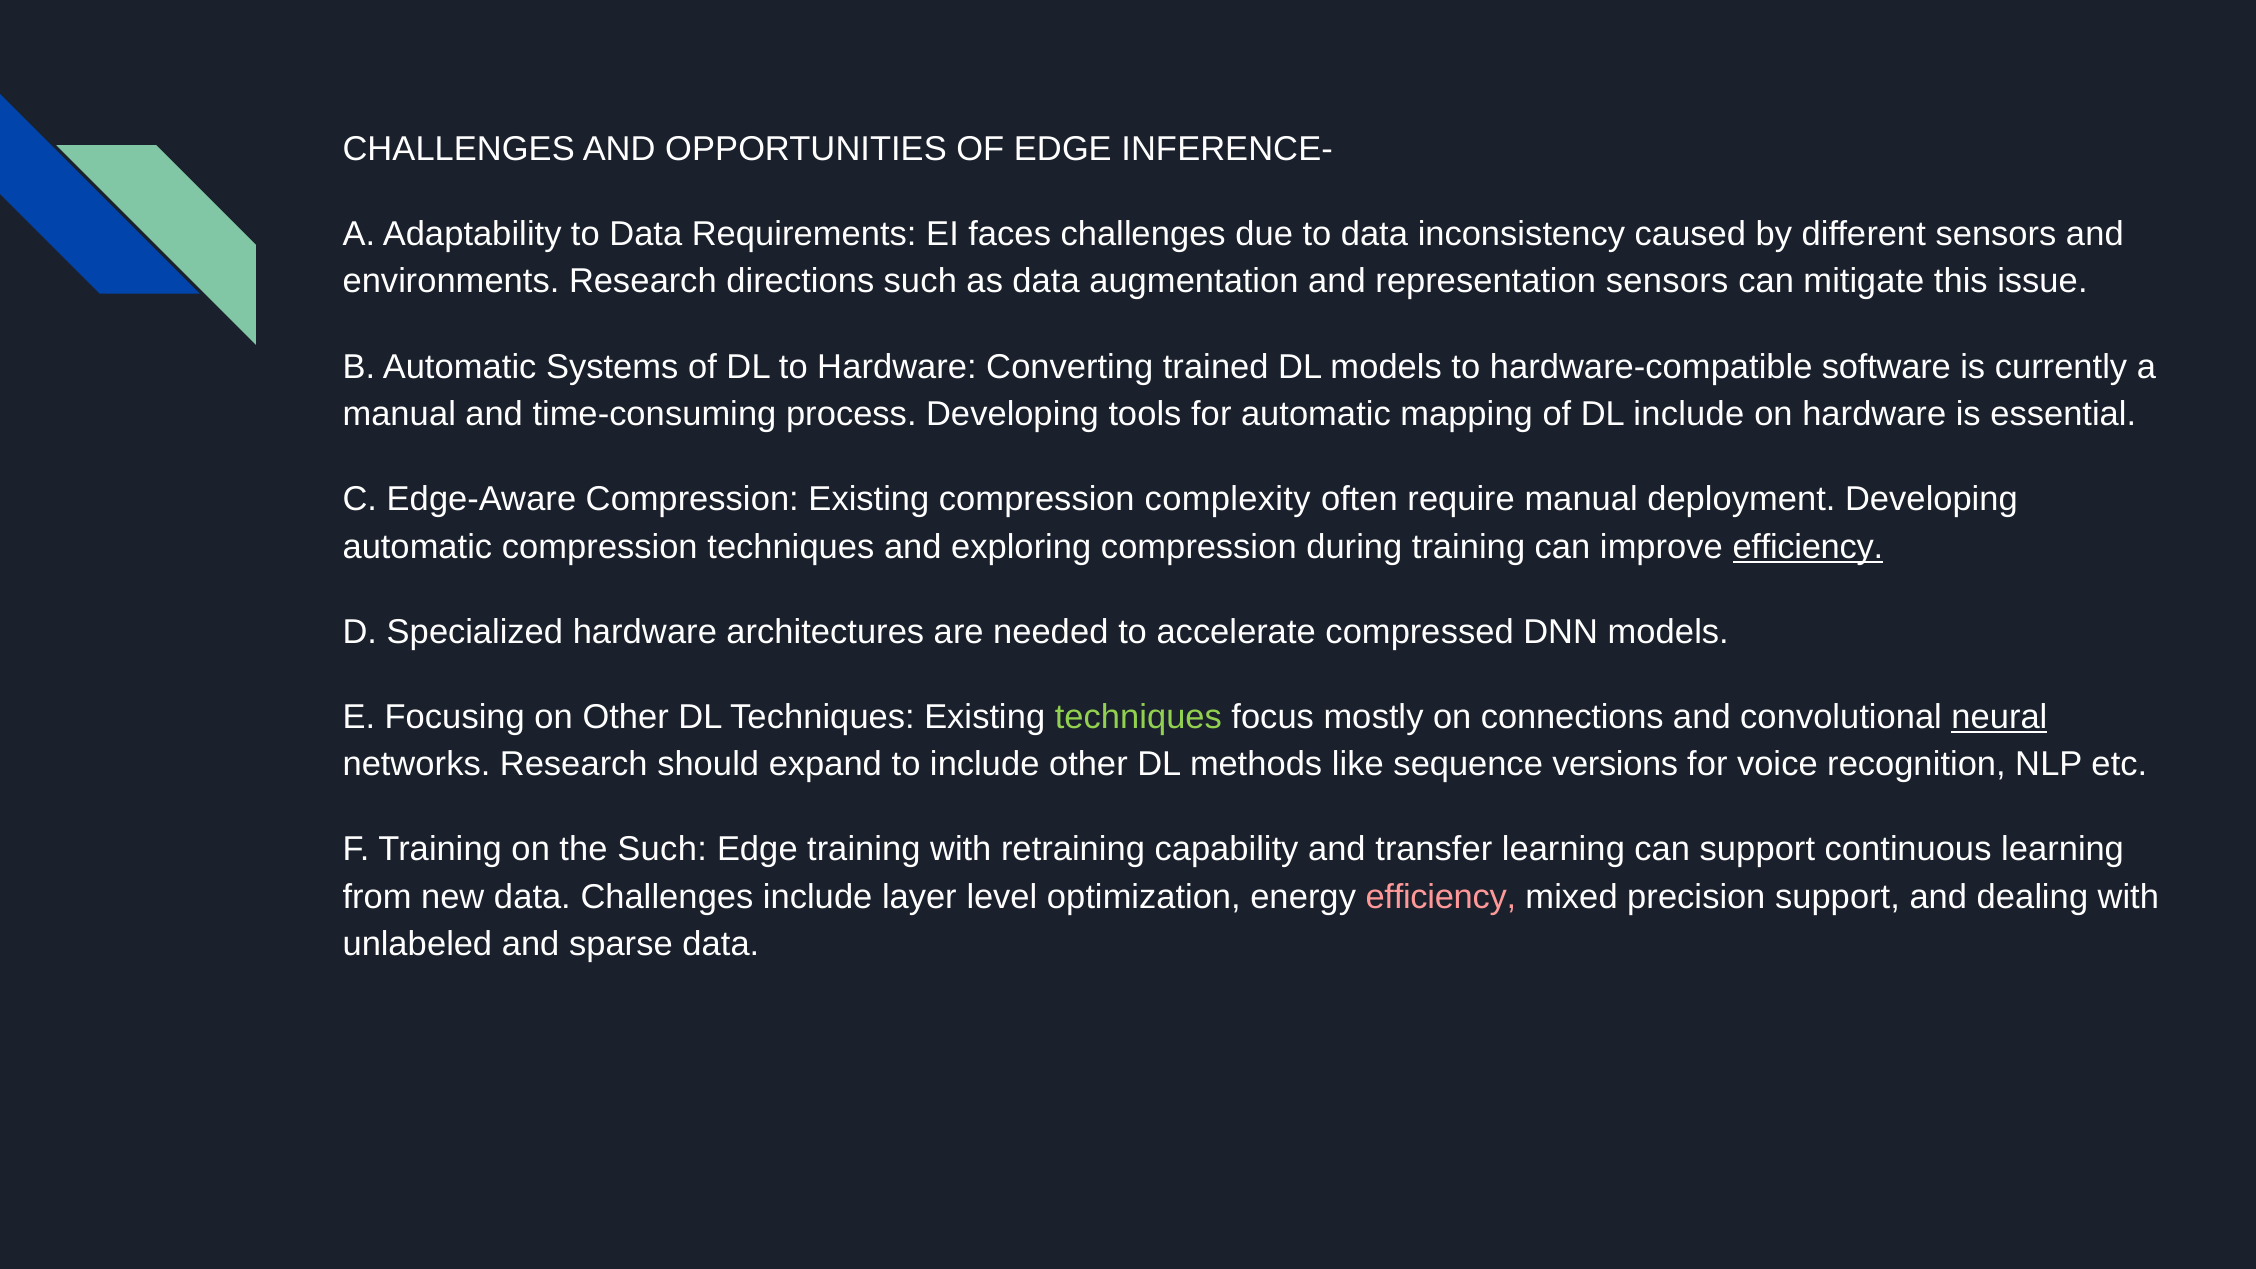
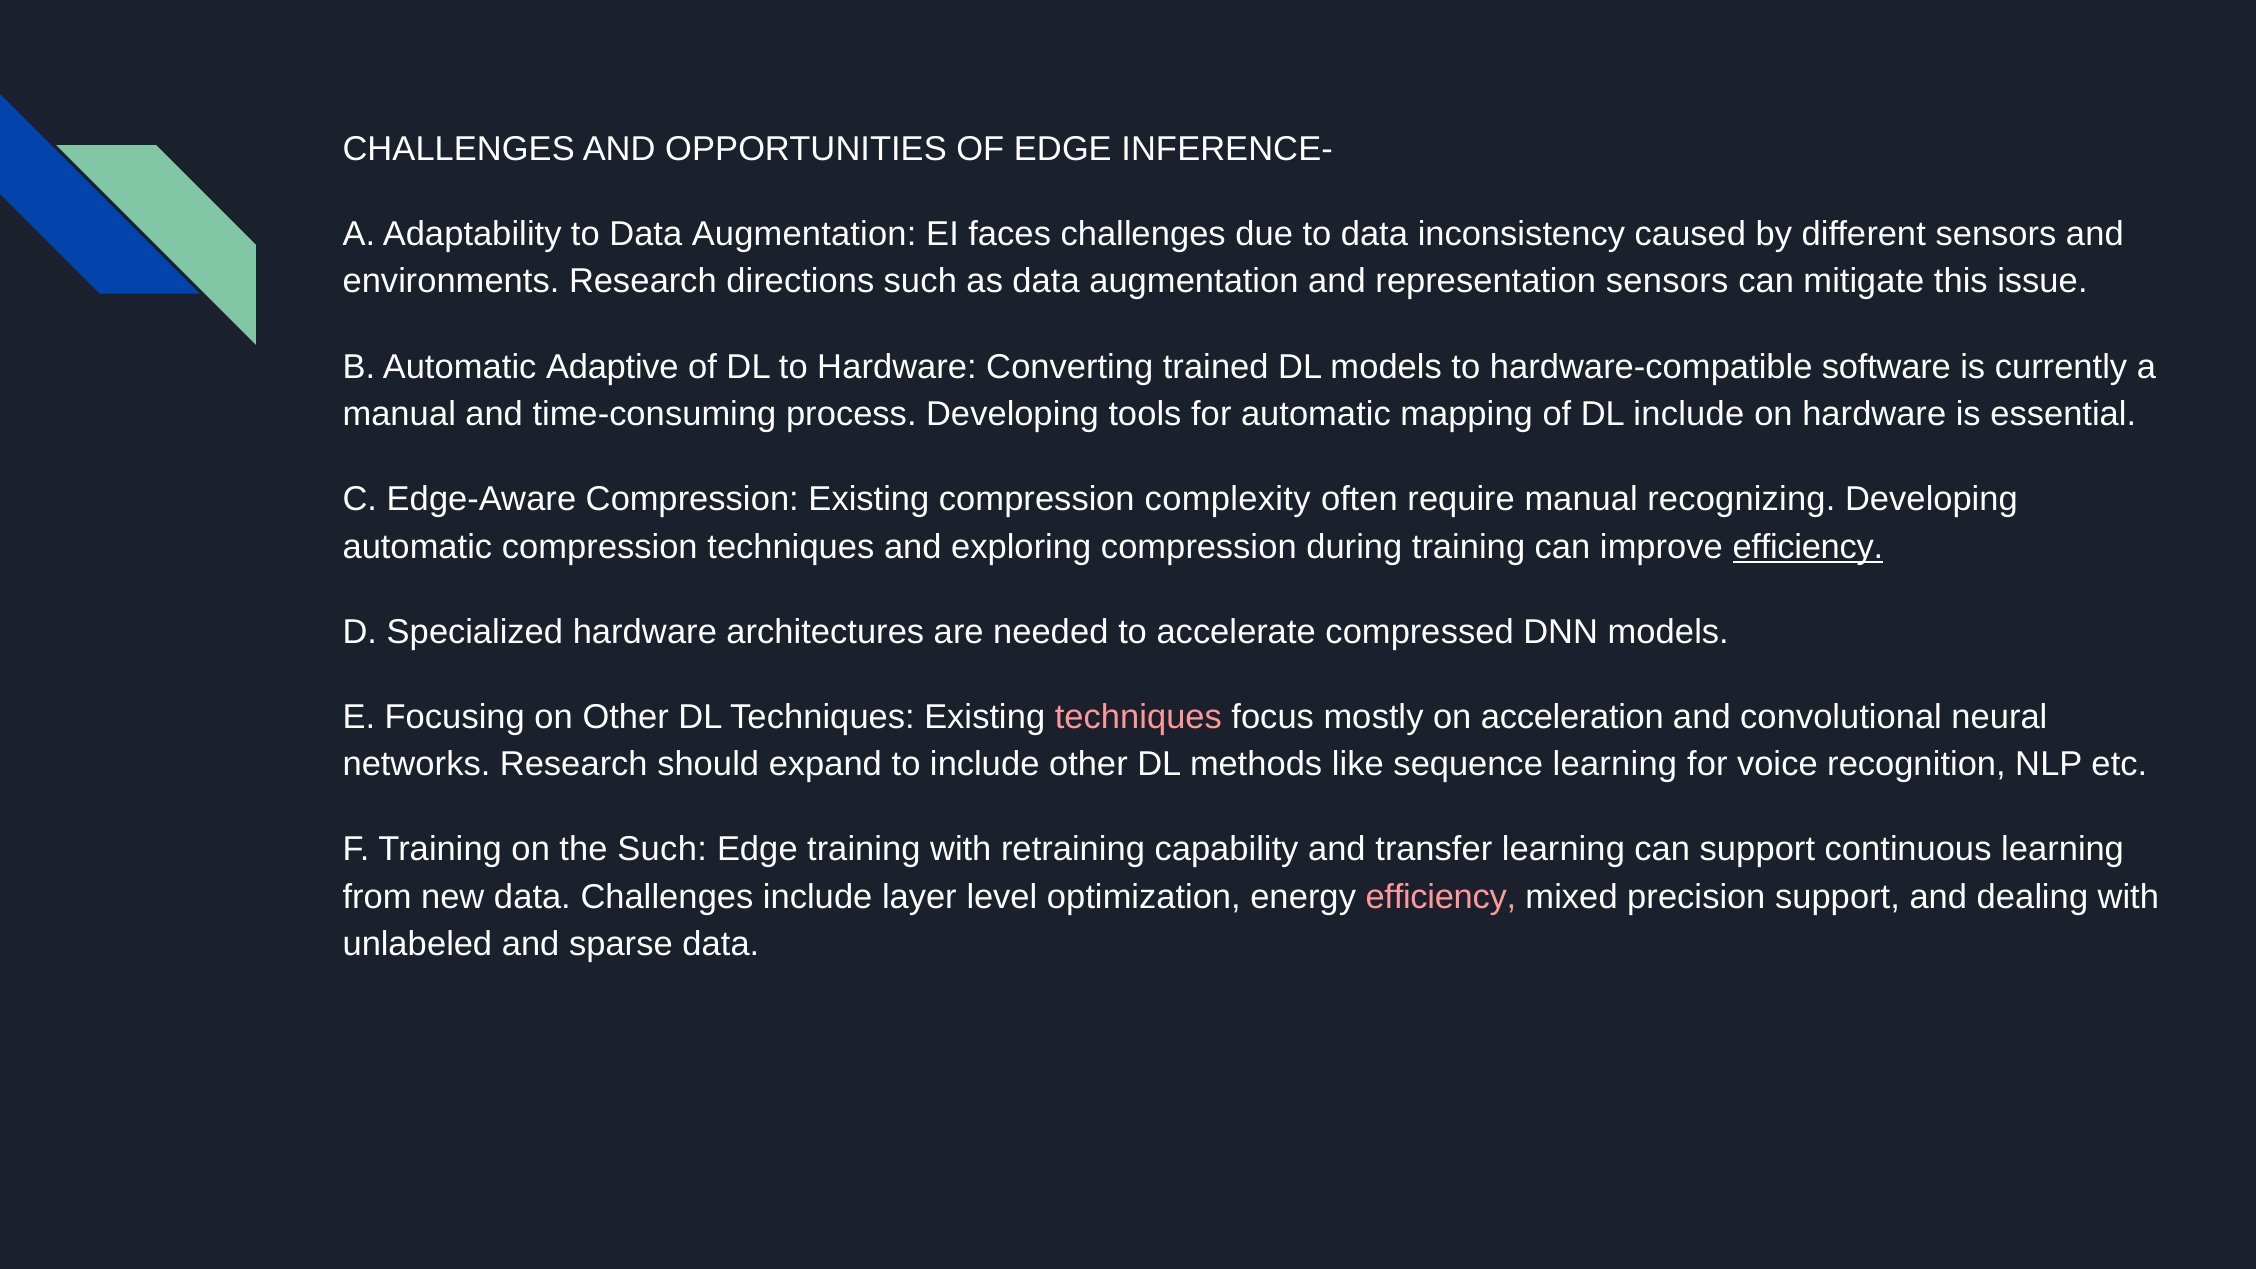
to Data Requirements: Requirements -> Augmentation
Systems: Systems -> Adaptive
deployment: deployment -> recognizing
techniques at (1138, 717) colour: light green -> pink
connections: connections -> acceleration
neural underline: present -> none
sequence versions: versions -> learning
